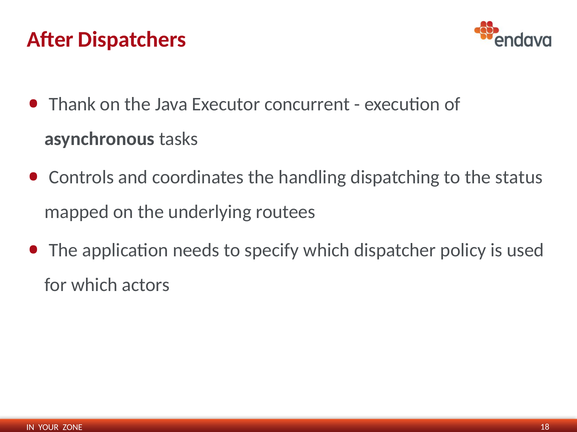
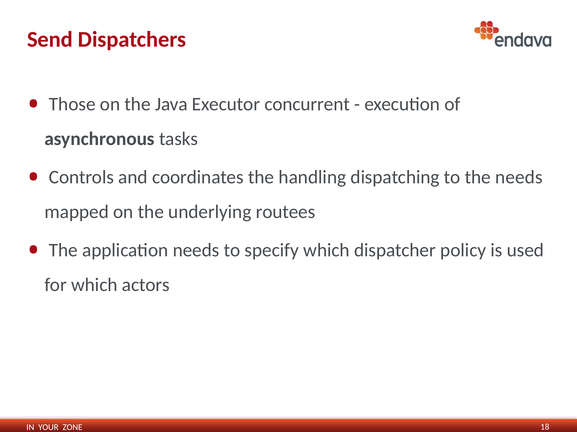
After: After -> Send
Thank: Thank -> Those
the status: status -> needs
